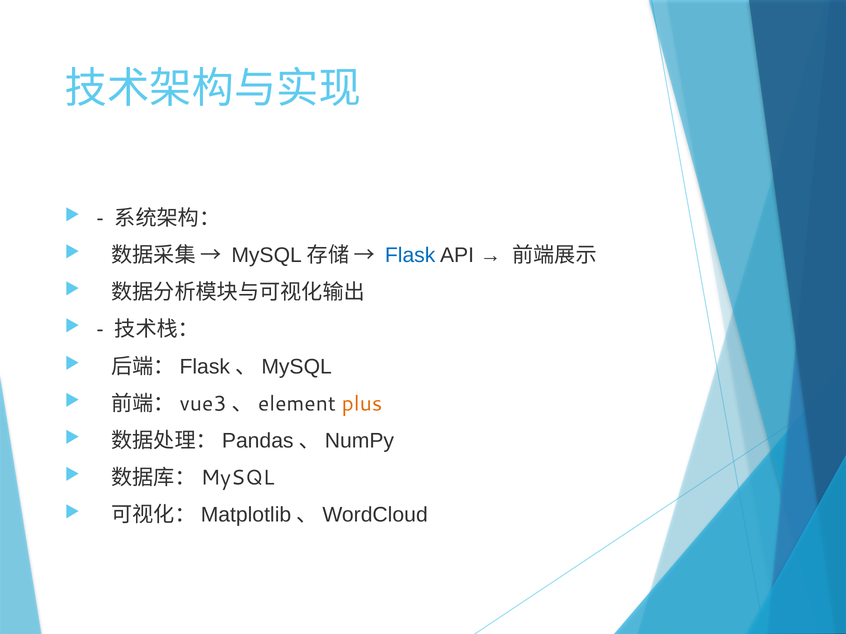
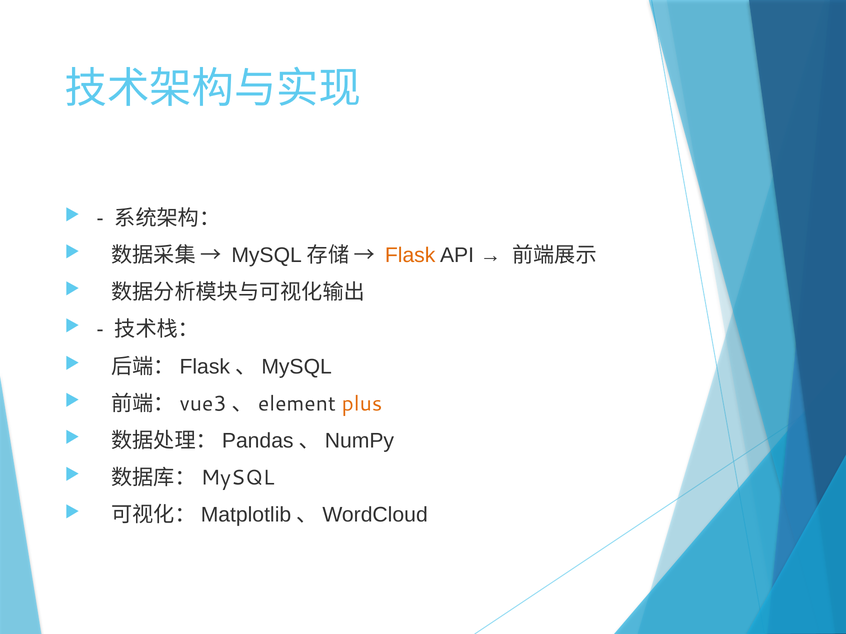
Flask colour: blue -> orange
